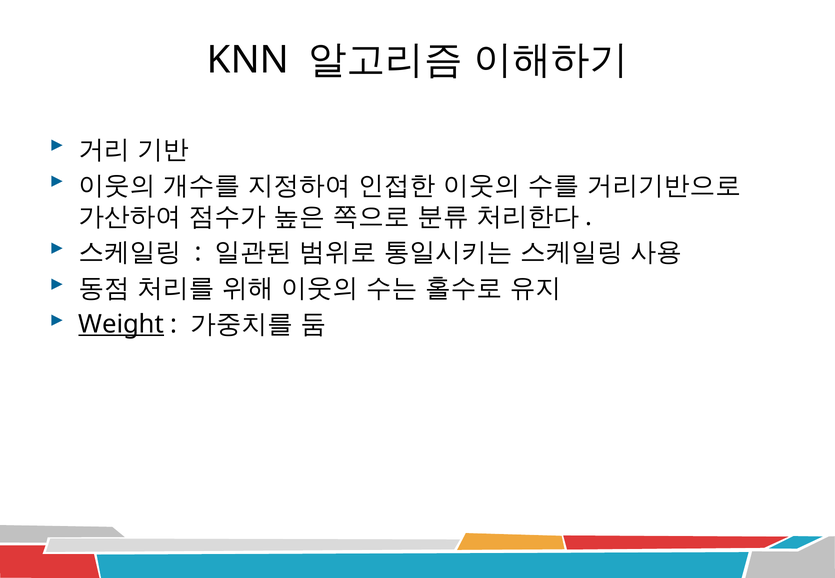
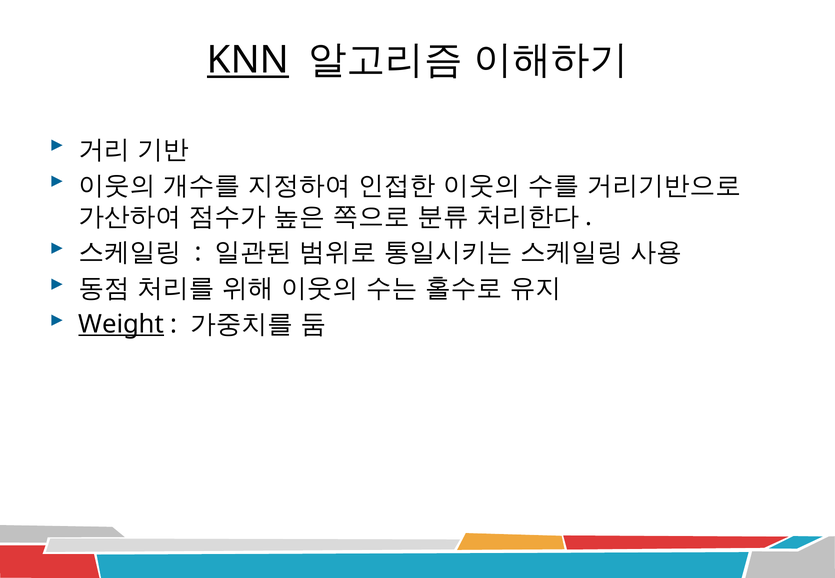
KNN underline: none -> present
